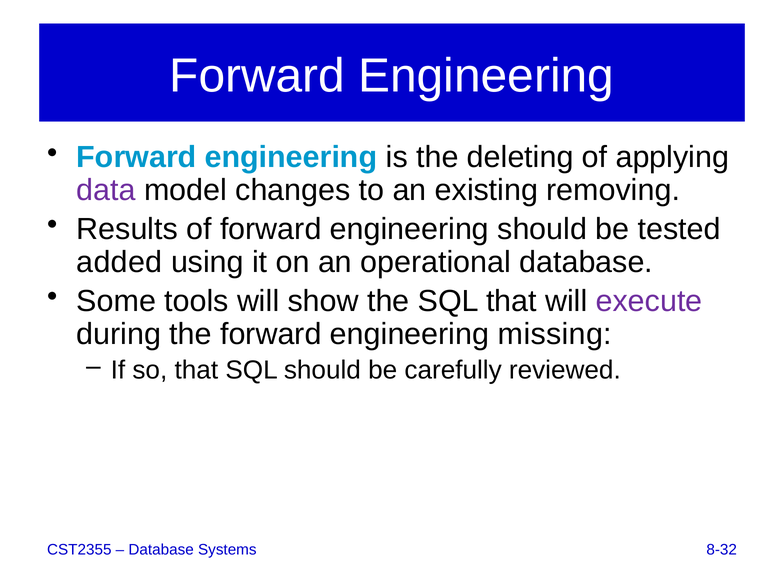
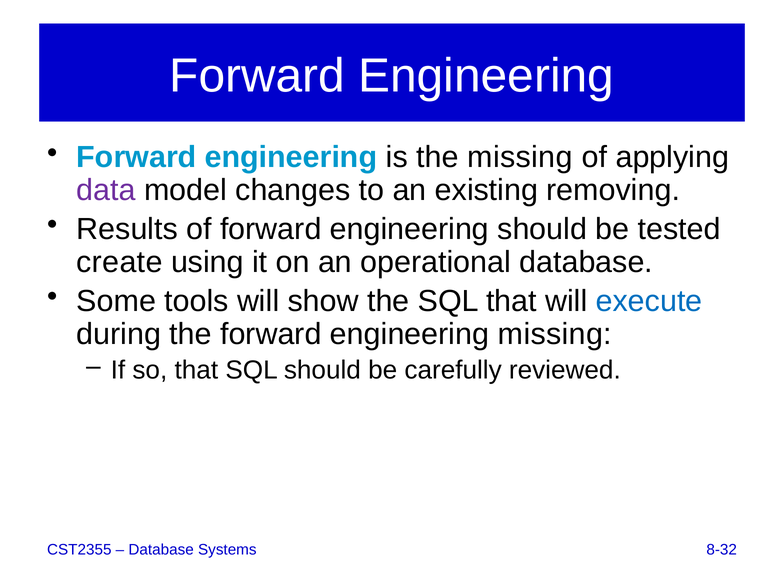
the deleting: deleting -> missing
added: added -> create
execute colour: purple -> blue
